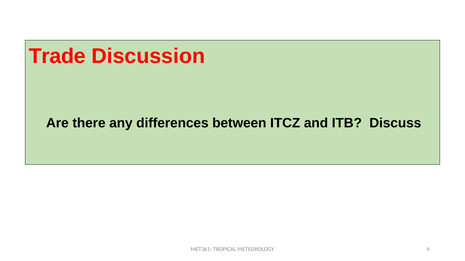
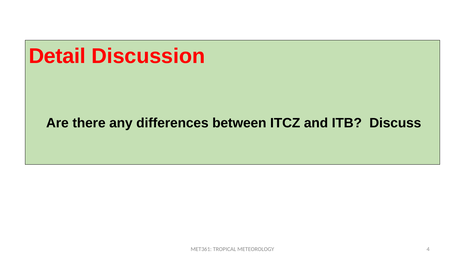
Trade: Trade -> Detail
